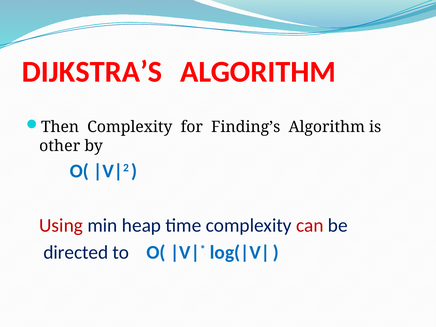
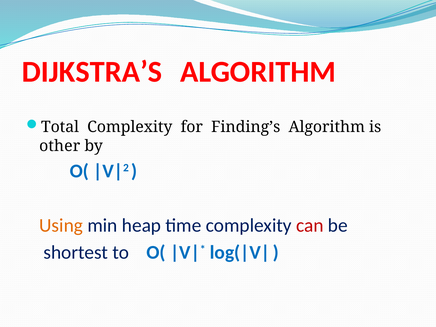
Then: Then -> Total
Using colour: red -> orange
directed: directed -> shortest
